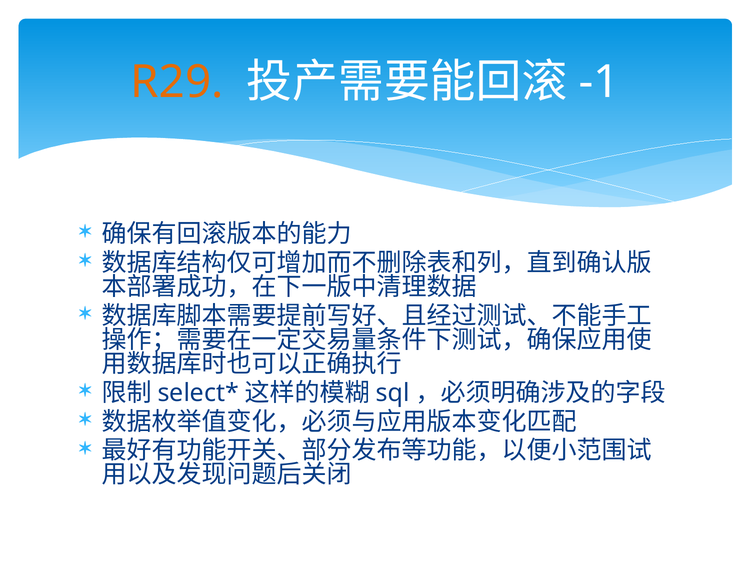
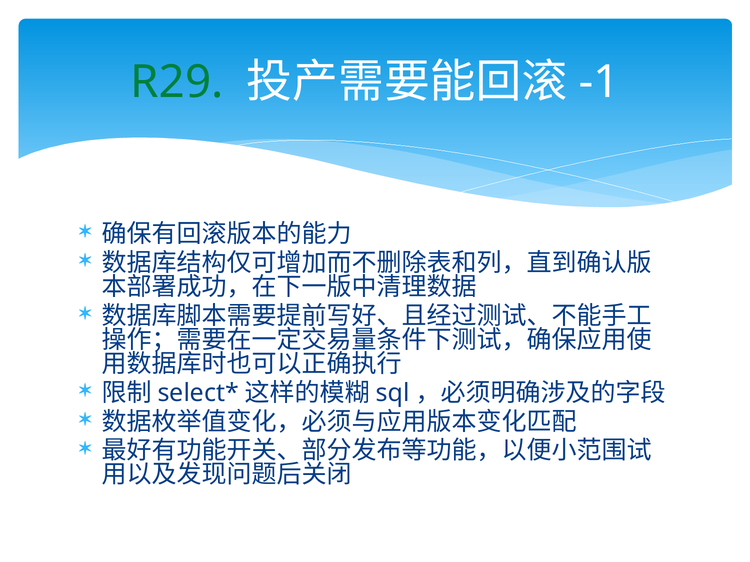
R29 colour: orange -> green
